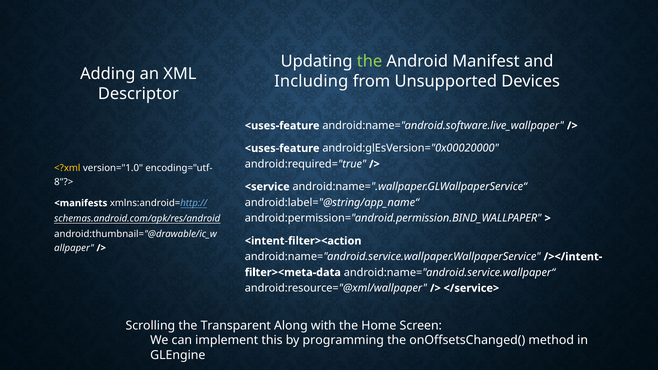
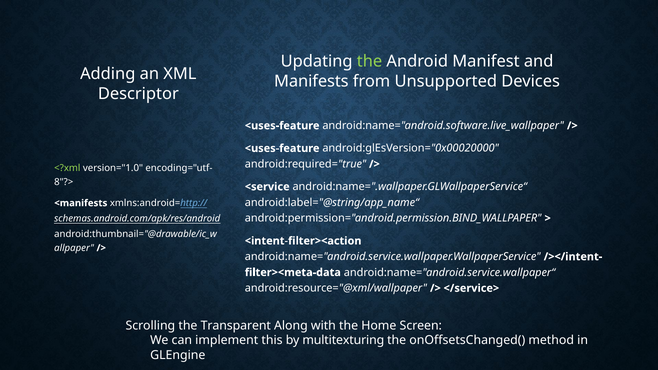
Including: Including -> Manifests
<?xml colour: yellow -> light green
programming: programming -> multitexturing
